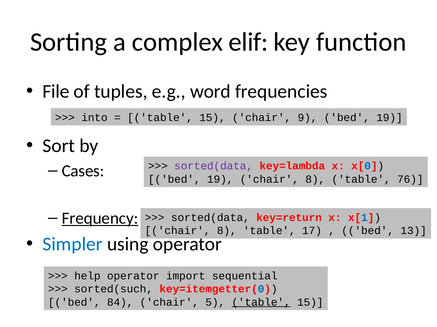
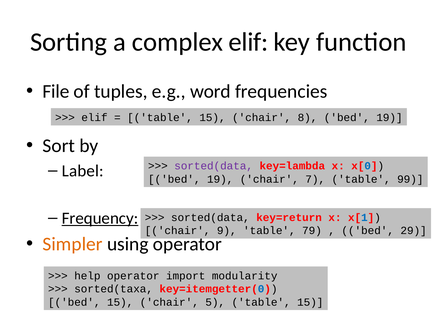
into at (94, 118): into -> elif
9: 9 -> 8
Cases: Cases -> Label
19 chair 8: 8 -> 7
76: 76 -> 99
8 at (227, 231): 8 -> 9
17: 17 -> 79
13: 13 -> 29
Simpler colour: blue -> orange
sequential: sequential -> modularity
sorted(such: sorted(such -> sorted(taxa
bed 84: 84 -> 15
table at (261, 303) underline: present -> none
